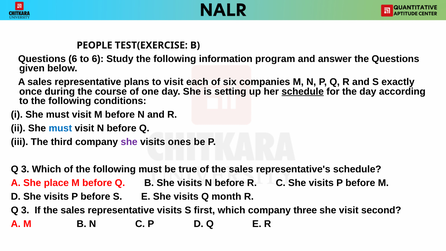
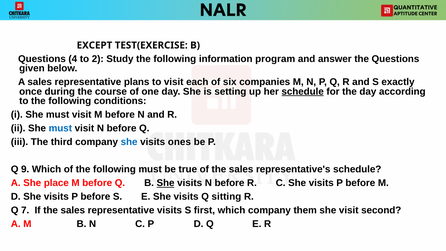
PEOPLE: PEOPLE -> EXCEPT
Questions 6: 6 -> 4
to 6: 6 -> 2
she at (129, 142) colour: purple -> blue
3 at (25, 169): 3 -> 9
She at (166, 183) underline: none -> present
month: month -> sitting
3 at (25, 210): 3 -> 7
three: three -> them
